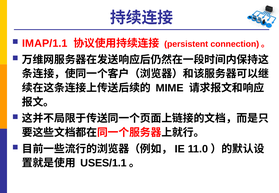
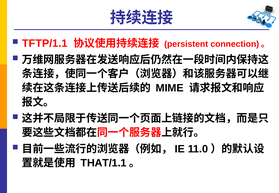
IMAP/1.1: IMAP/1.1 -> TFTP/1.1
USES/1.1: USES/1.1 -> THAT/1.1
